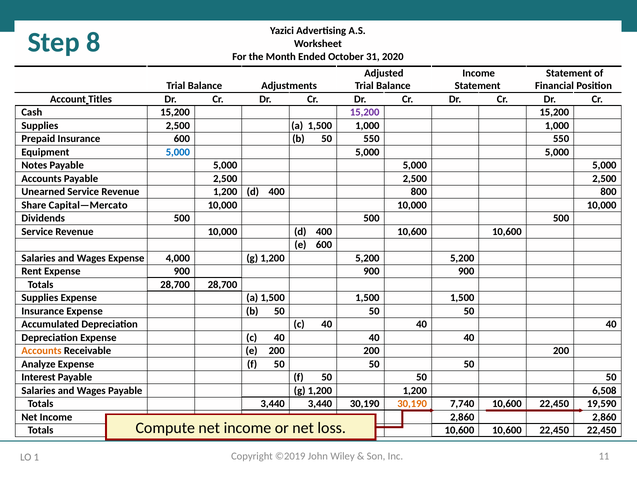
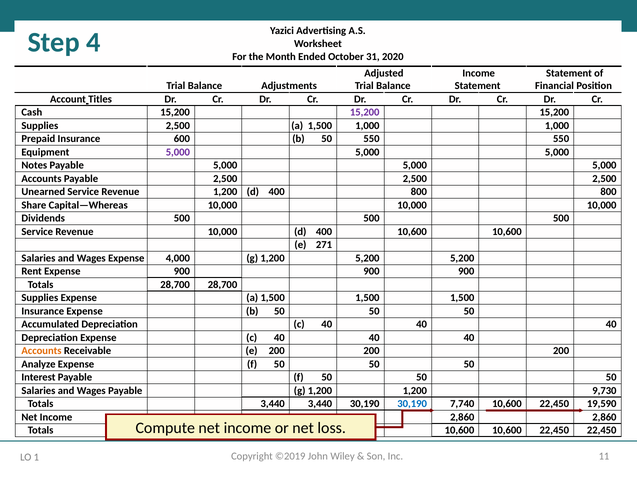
8: 8 -> 4
5,000 at (178, 152) colour: blue -> purple
Capital—Mercato: Capital—Mercato -> Capital—Whereas
e 600: 600 -> 271
6,508: 6,508 -> 9,730
30,190 at (412, 404) colour: orange -> blue
